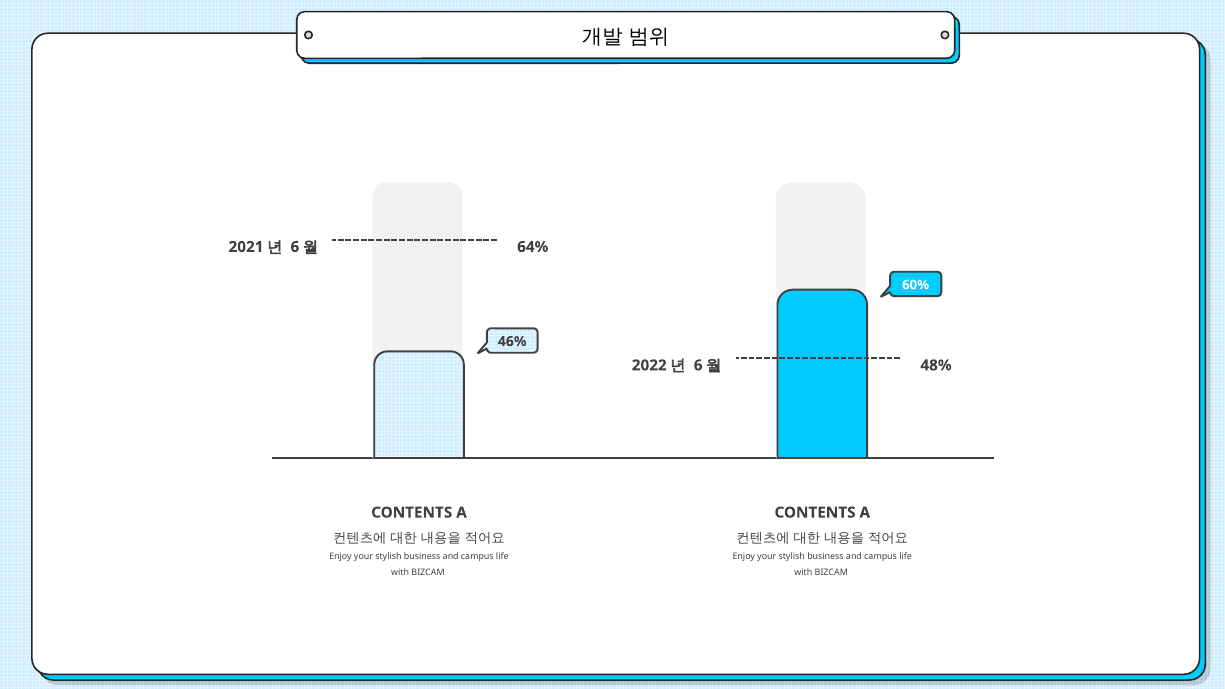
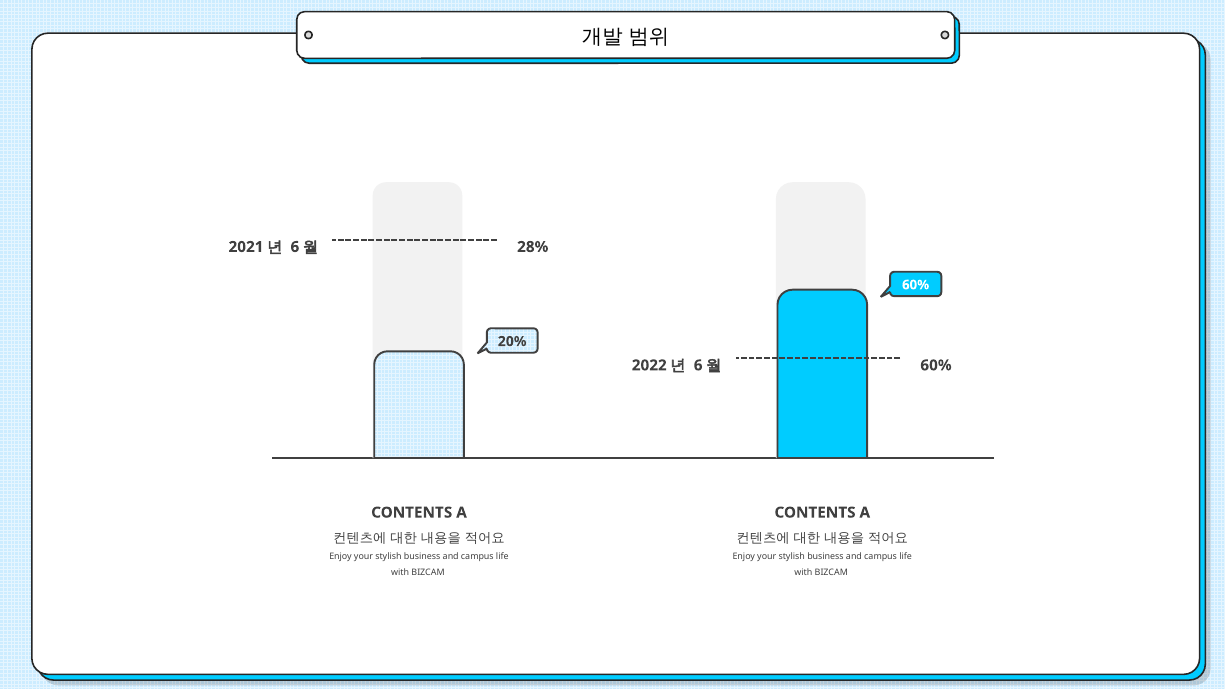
64%: 64% -> 28%
46%: 46% -> 20%
48% at (936, 365): 48% -> 60%
